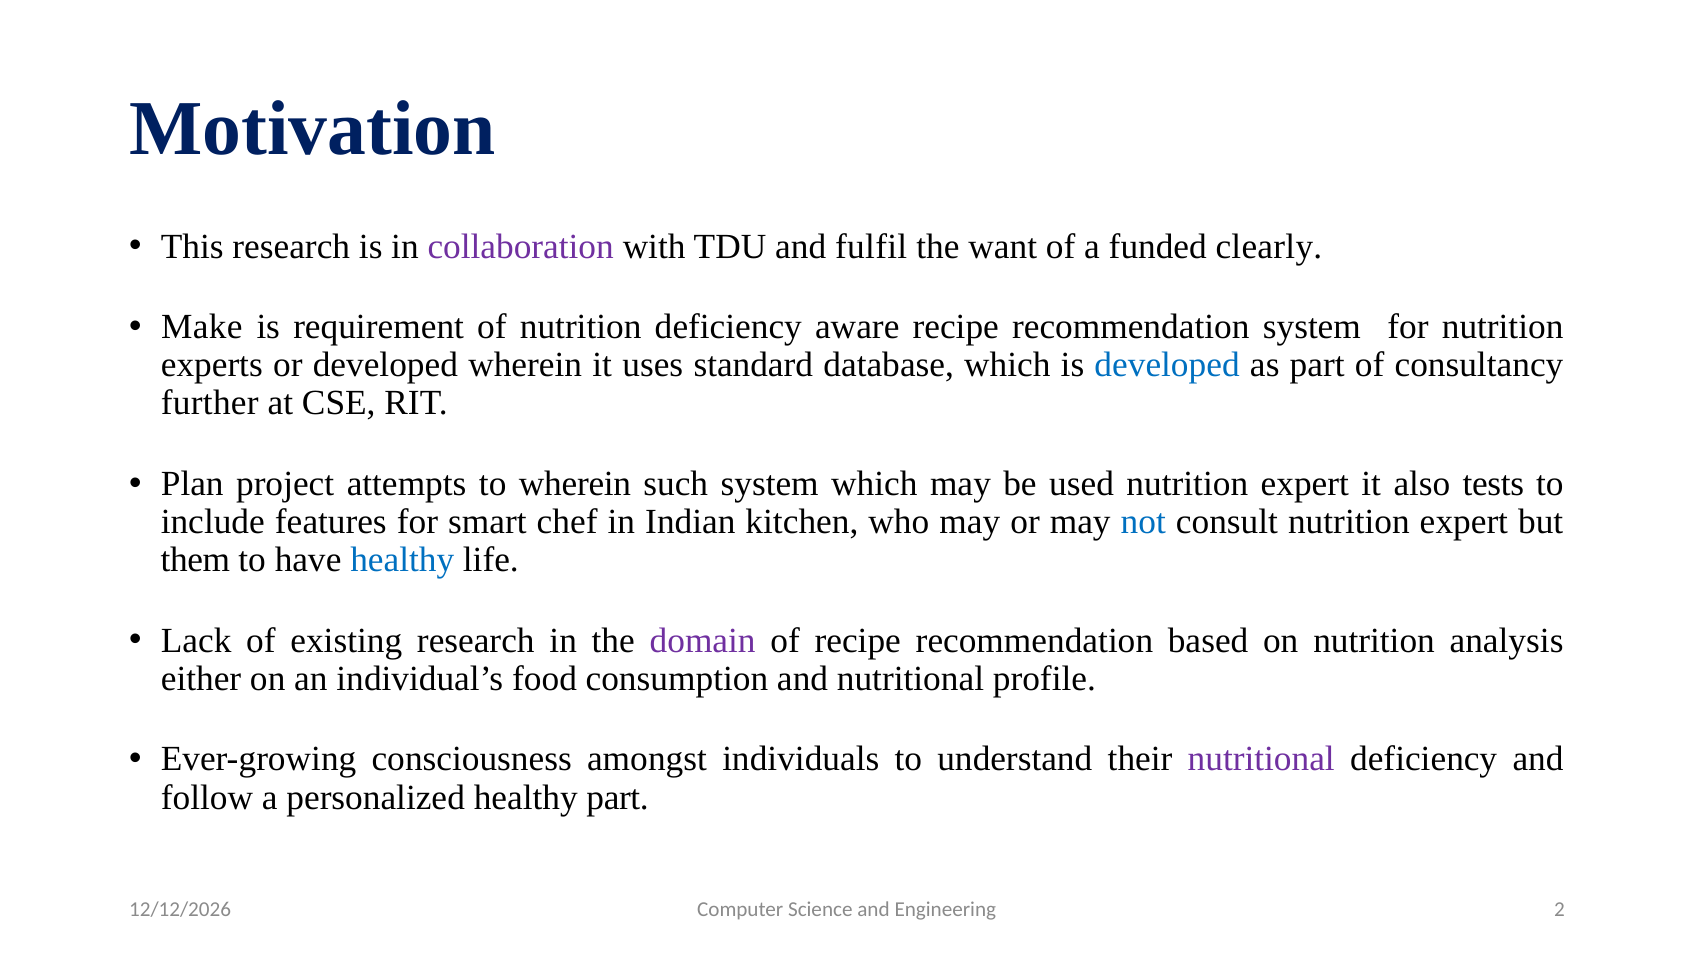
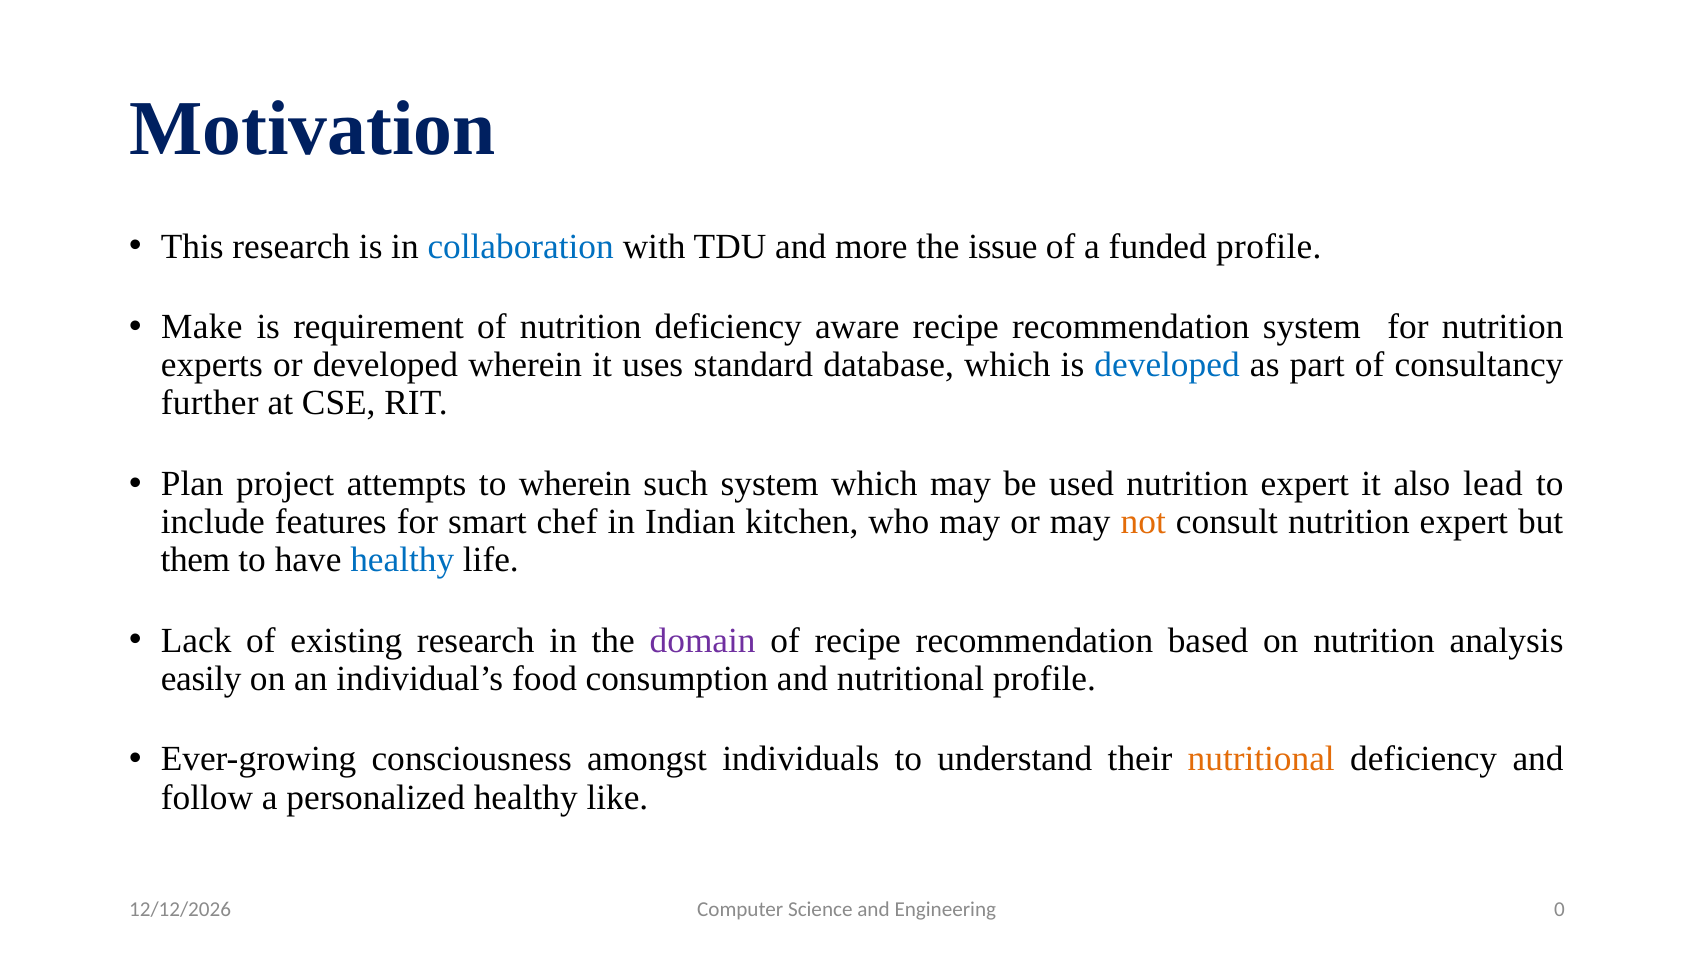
collaboration colour: purple -> blue
fulfil: fulfil -> more
want: want -> issue
funded clearly: clearly -> profile
tests: tests -> lead
not colour: blue -> orange
either: either -> easily
nutritional at (1261, 759) colour: purple -> orange
healthy part: part -> like
2: 2 -> 0
